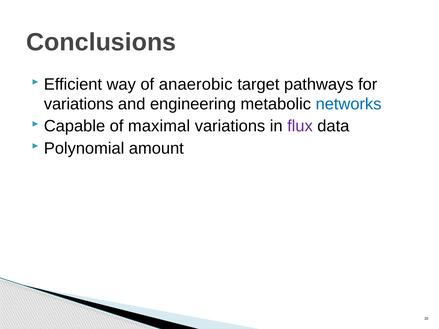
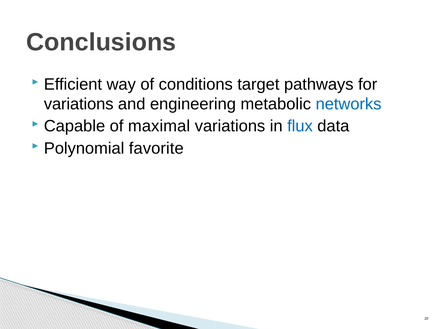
anaerobic: anaerobic -> conditions
flux colour: purple -> blue
amount: amount -> favorite
